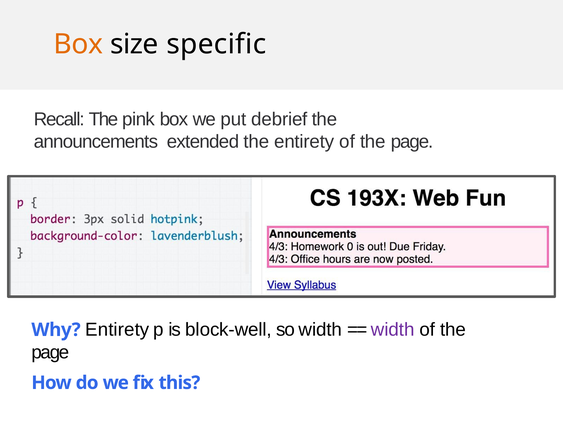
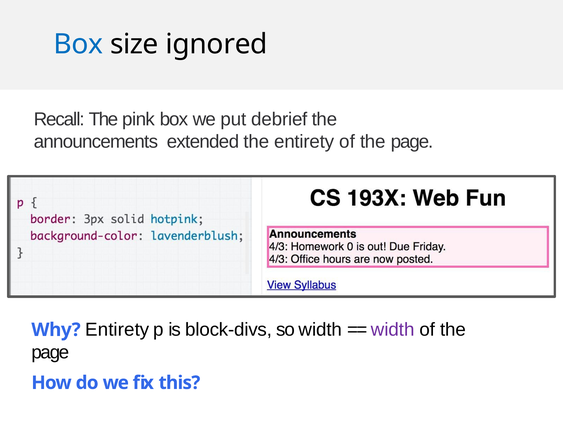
Box at (78, 44) colour: orange -> blue
specific: specific -> ignored
block-well: block-well -> block-divs
